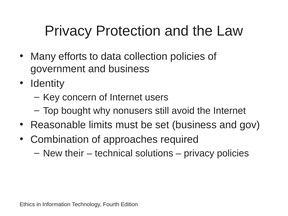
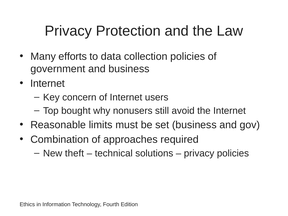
Identity at (47, 83): Identity -> Internet
their: their -> theft
